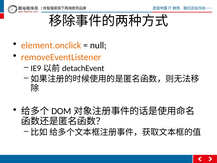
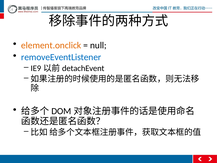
removeEventListener colour: orange -> blue
